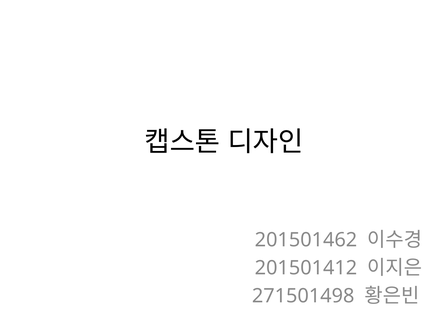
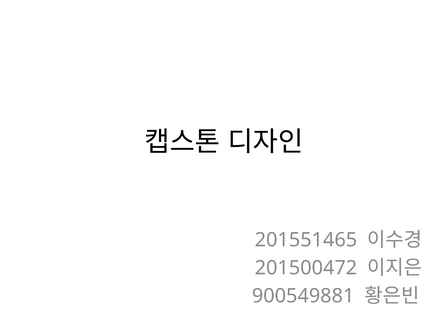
201501462: 201501462 -> 201551465
201501412: 201501412 -> 201500472
271501498: 271501498 -> 900549881
